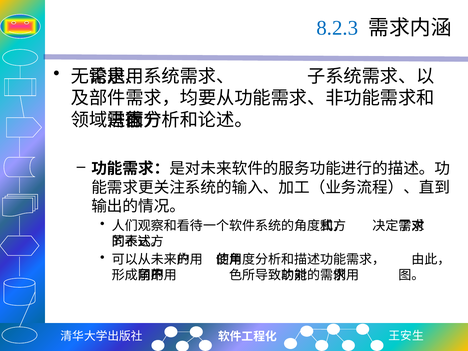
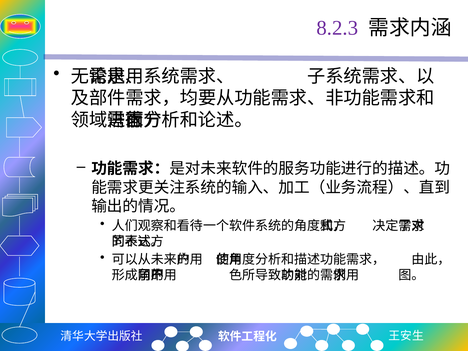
8.2.3 colour: blue -> purple
